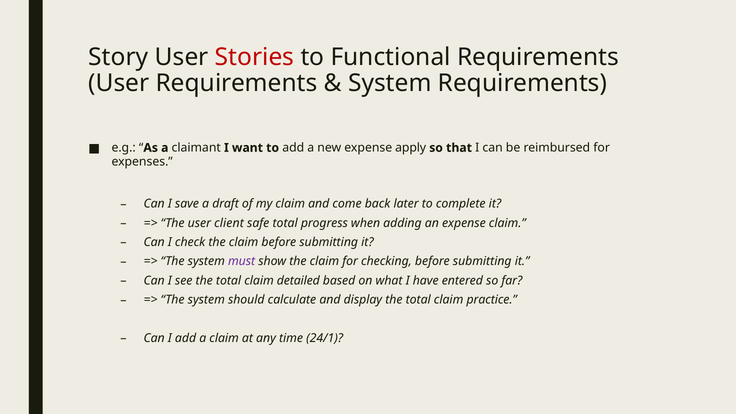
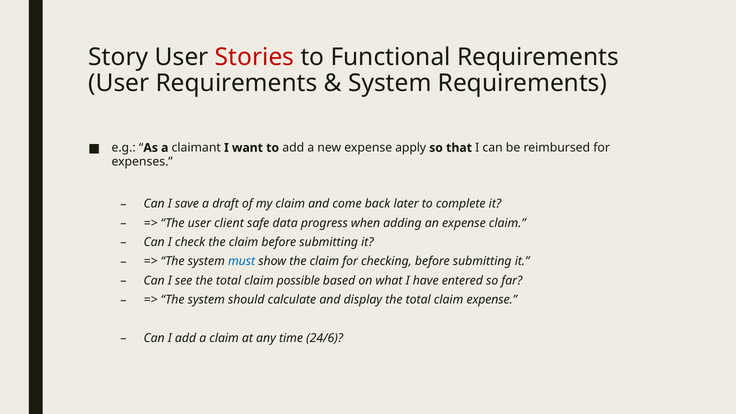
safe total: total -> data
must colour: purple -> blue
detailed: detailed -> possible
claim practice: practice -> expense
24/1: 24/1 -> 24/6
